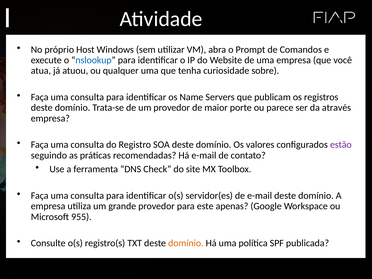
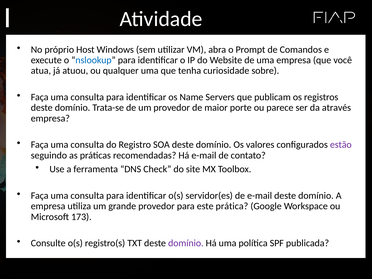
apenas: apenas -> prática
955: 955 -> 173
domínio at (186, 243) colour: orange -> purple
